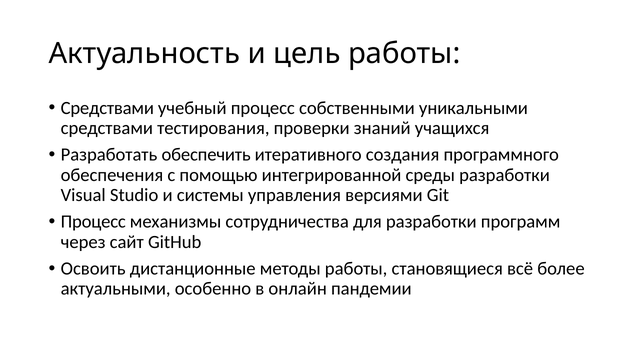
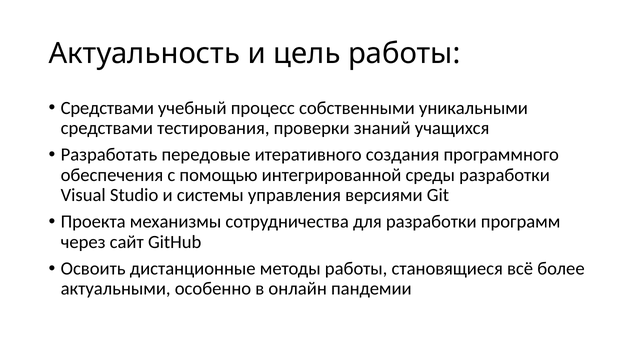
обеспечить: обеспечить -> передовые
Процесс at (93, 222): Процесс -> Проекта
